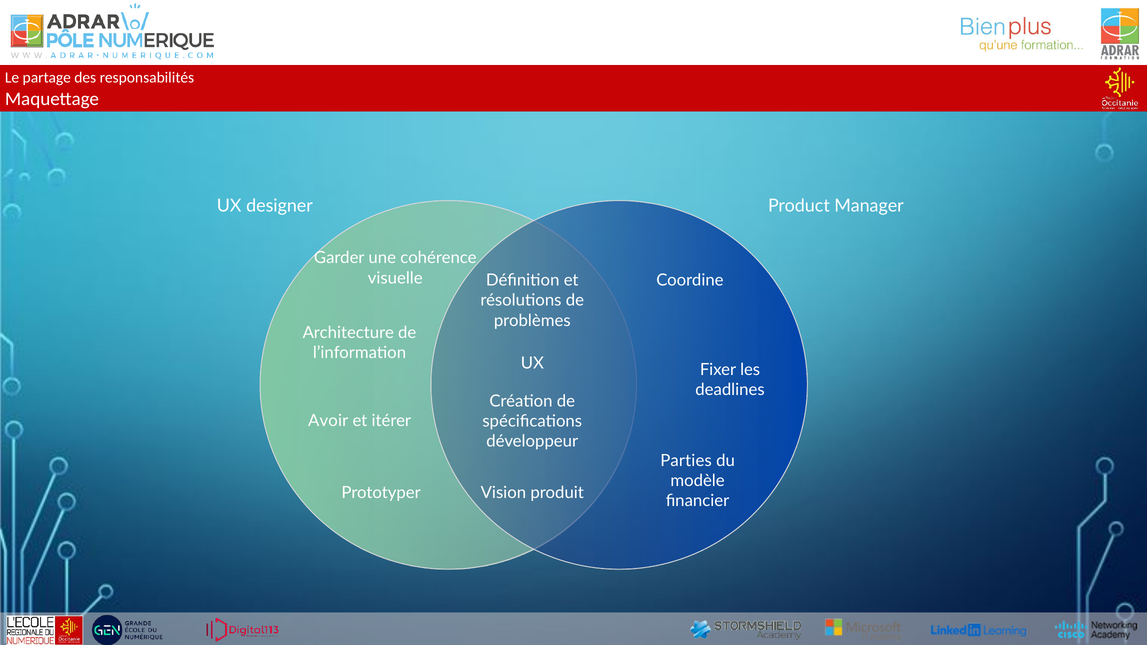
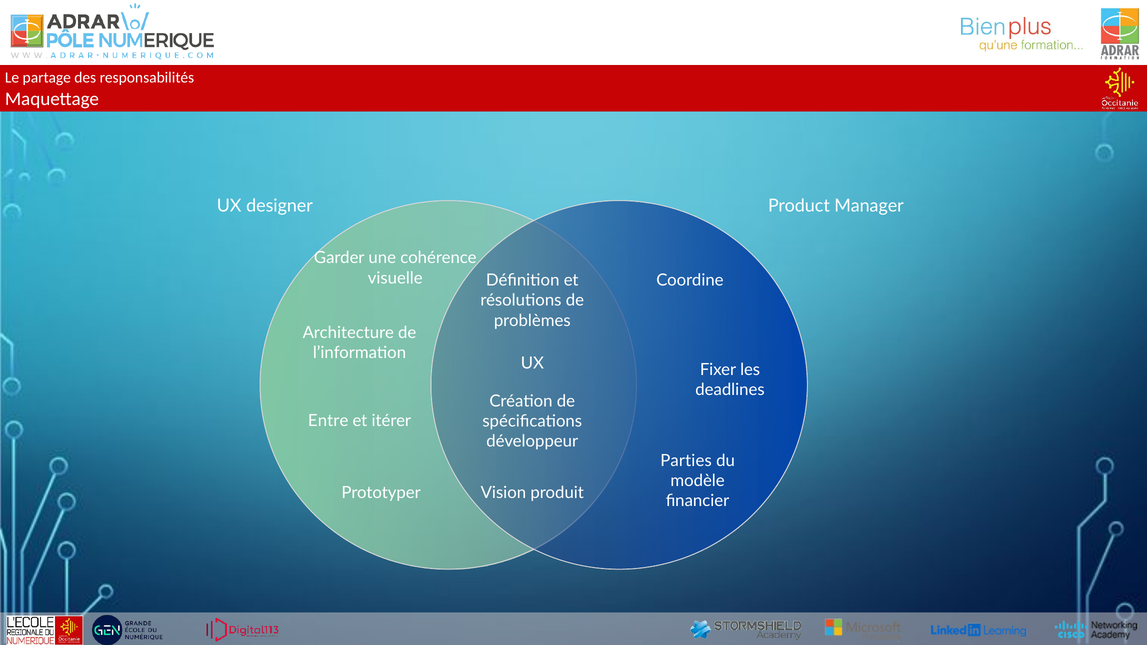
Avoir: Avoir -> Entre
